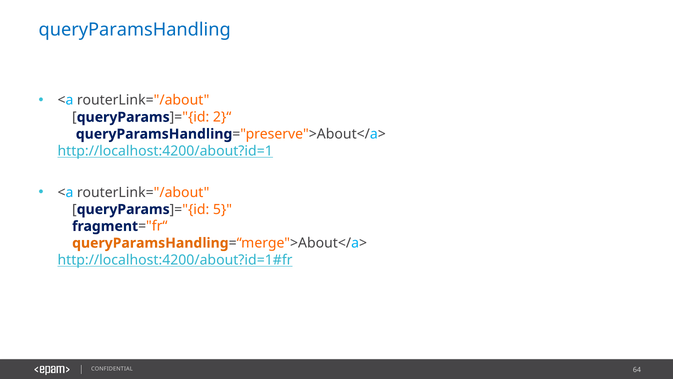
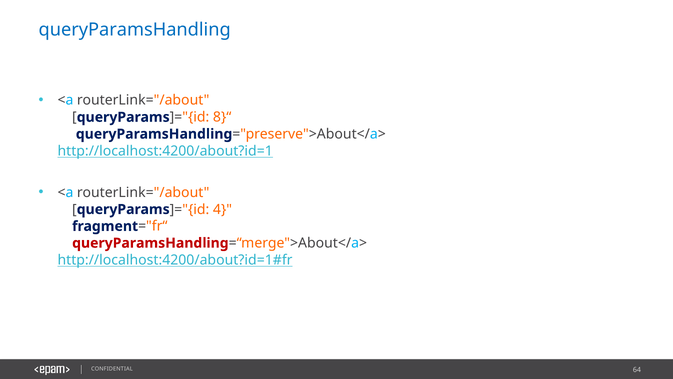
2}“: 2}“ -> 8}“
5: 5 -> 4
queryParamsHandling at (150, 243) colour: orange -> red
